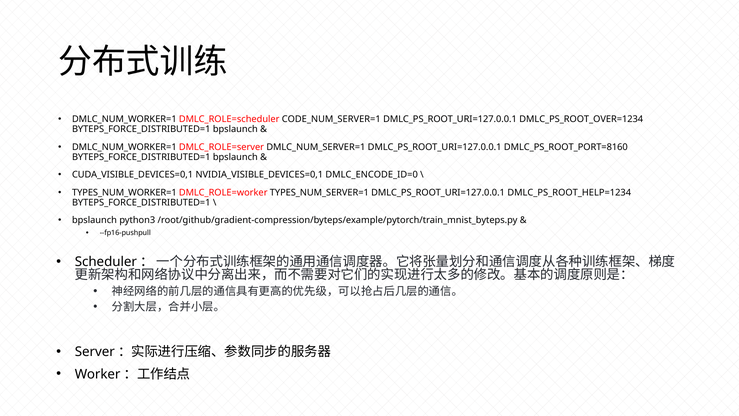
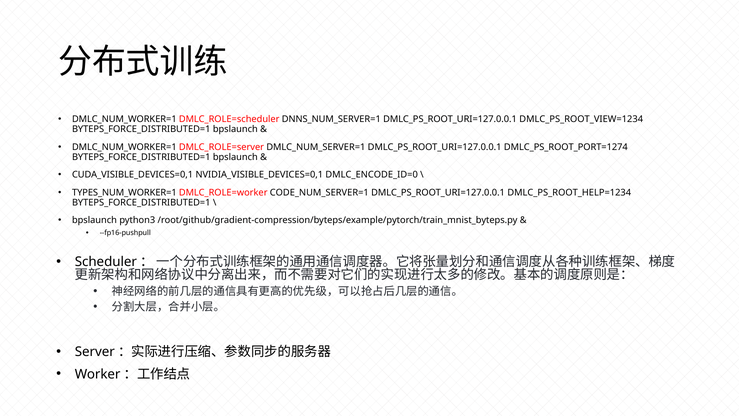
CODE_NUM_SERVER=1: CODE_NUM_SERVER=1 -> DNNS_NUM_SERVER=1
DMLC_PS_ROOT_OVER=1234: DMLC_PS_ROOT_OVER=1234 -> DMLC_PS_ROOT_VIEW=1234
DMLC_PS_ROOT_PORT=8160: DMLC_PS_ROOT_PORT=8160 -> DMLC_PS_ROOT_PORT=1274
TYPES_NUM_SERVER=1: TYPES_NUM_SERVER=1 -> CODE_NUM_SERVER=1
